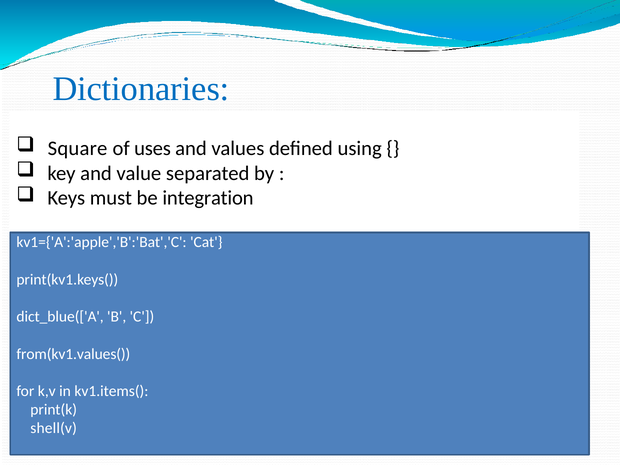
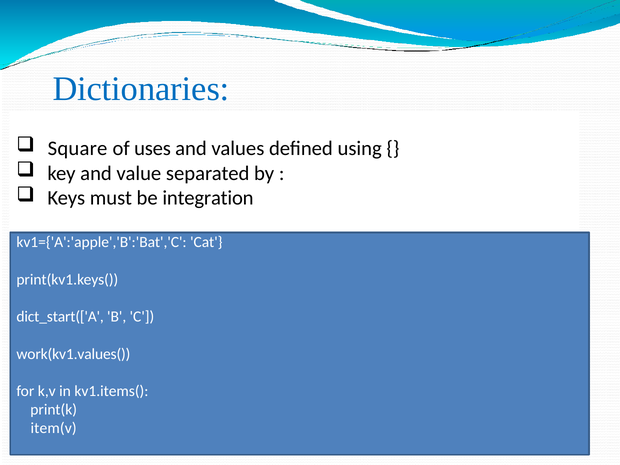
dict_blue(['A: dict_blue(['A -> dict_start(['A
from(kv1.values(: from(kv1.values( -> work(kv1.values(
shell(v: shell(v -> item(v
